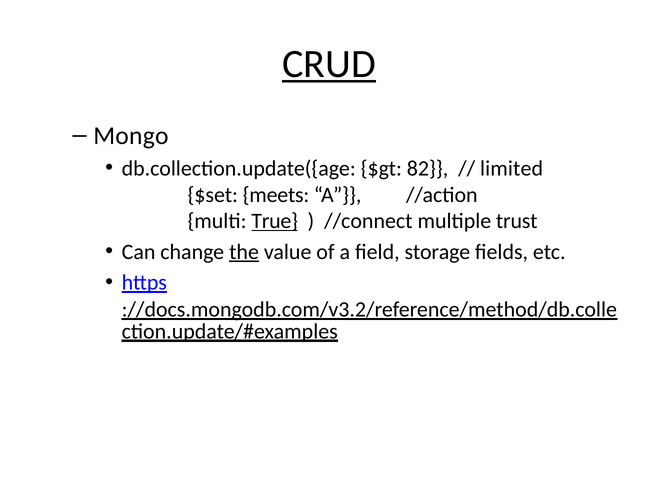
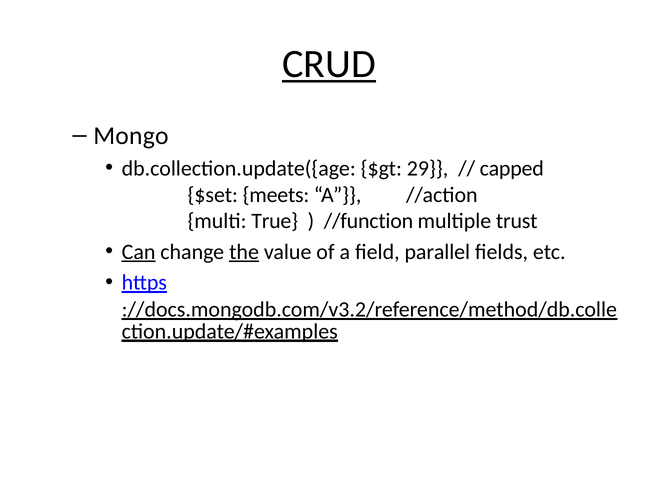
82: 82 -> 29
limited: limited -> capped
True underline: present -> none
//connect: //connect -> //function
Can underline: none -> present
storage: storage -> parallel
